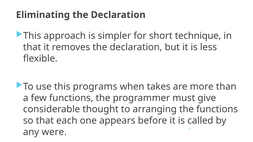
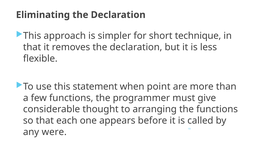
programs: programs -> statement
takes: takes -> point
